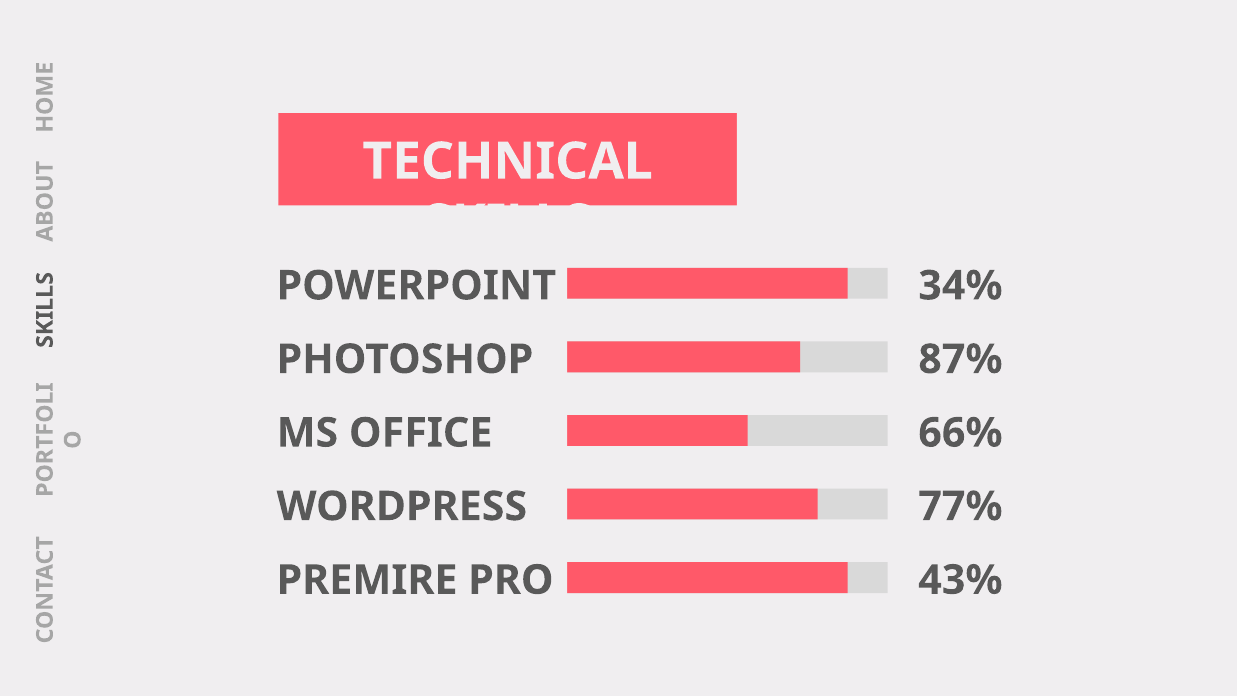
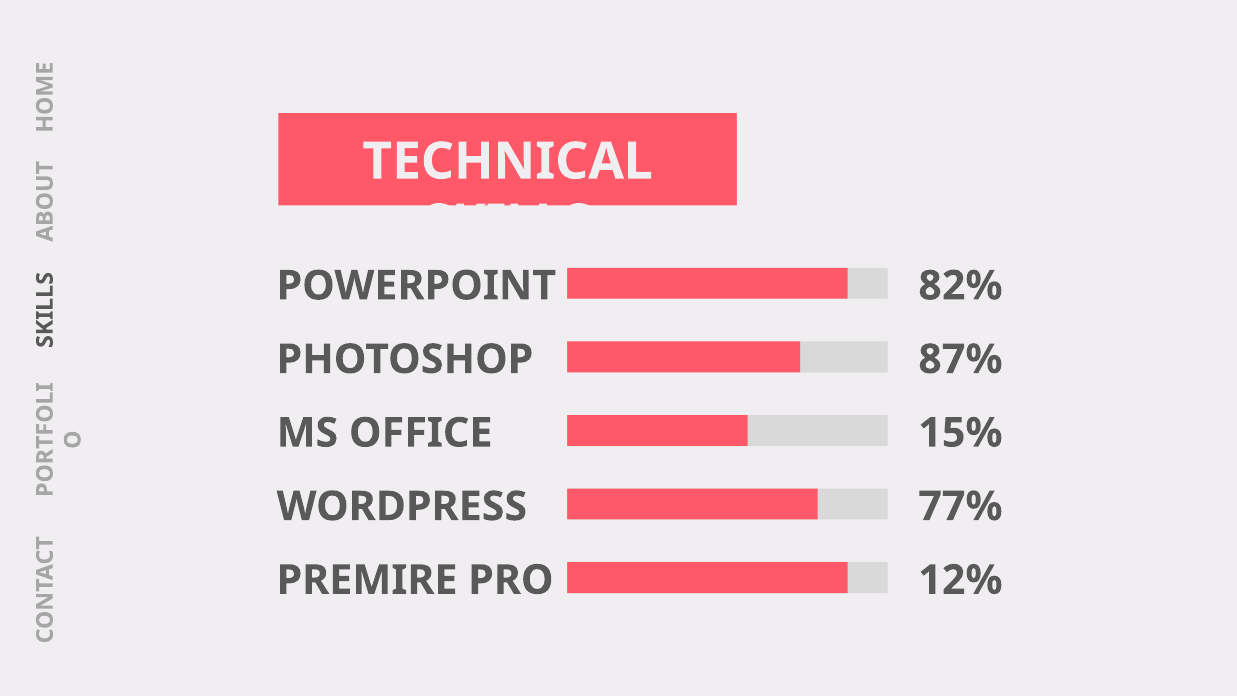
34%: 34% -> 82%
66%: 66% -> 15%
43%: 43% -> 12%
